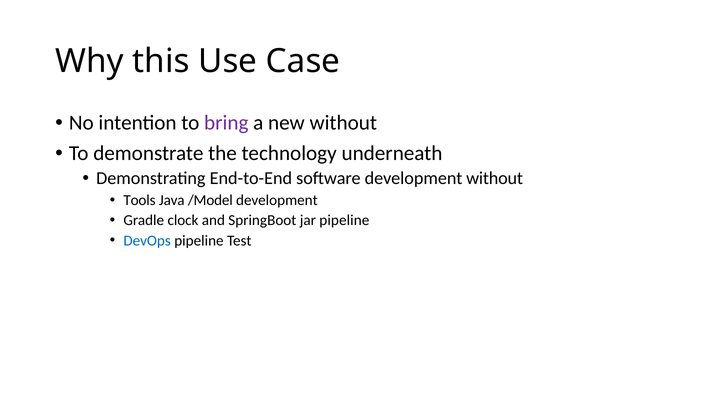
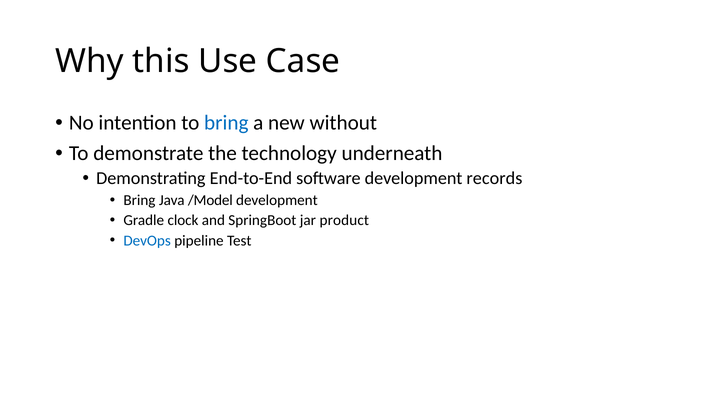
bring at (226, 123) colour: purple -> blue
development without: without -> records
Tools at (139, 200): Tools -> Bring
jar pipeline: pipeline -> product
